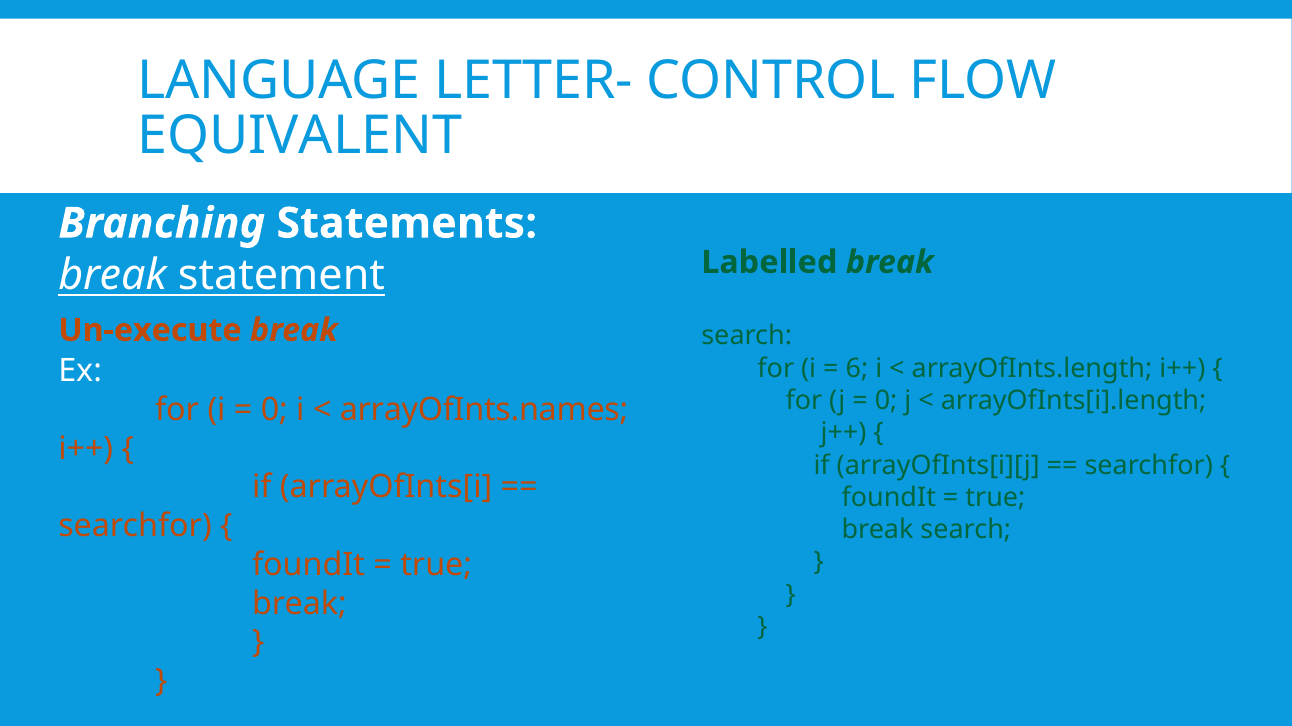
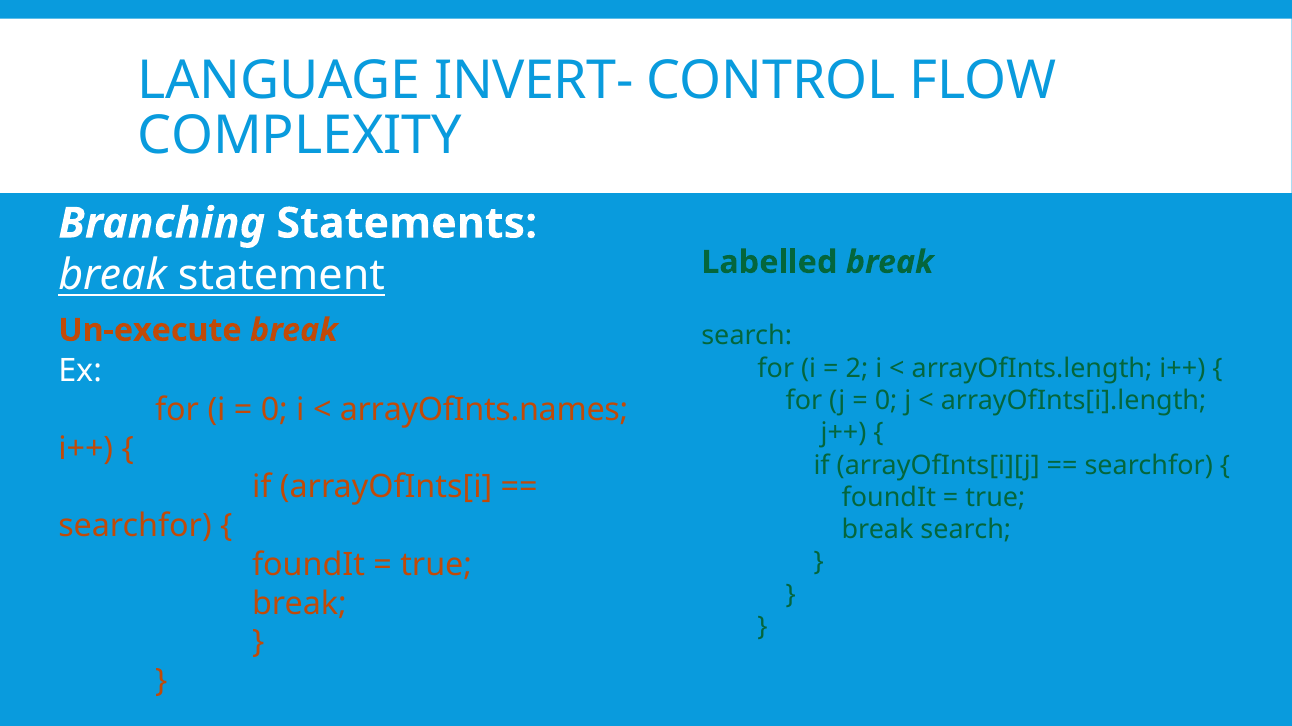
LETTER-: LETTER- -> INVERT-
EQUIVALENT: EQUIVALENT -> COMPLEXITY
6: 6 -> 2
